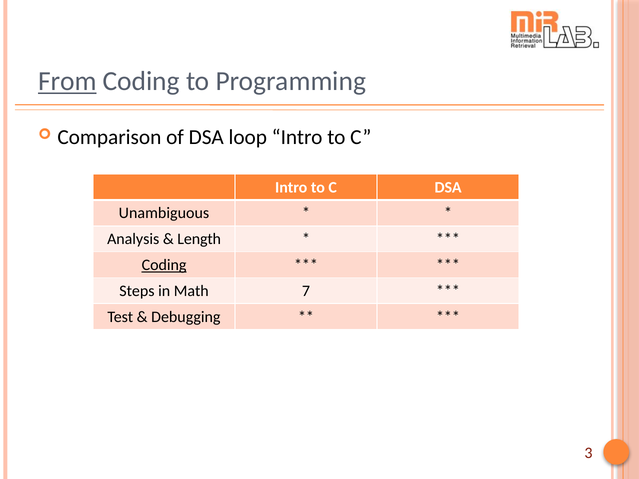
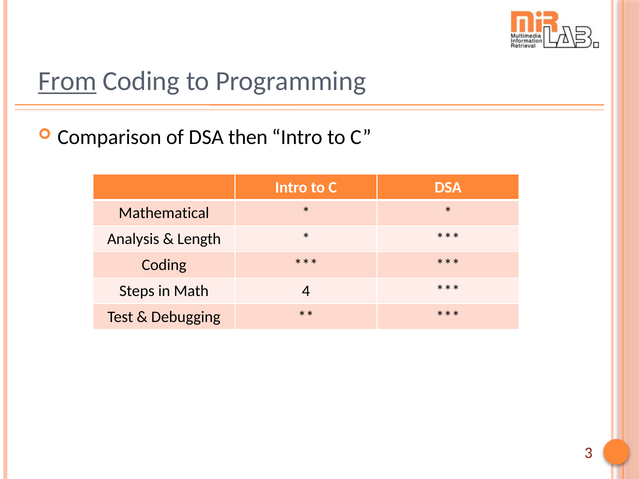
loop: loop -> then
Unambiguous: Unambiguous -> Mathematical
Coding at (164, 265) underline: present -> none
7: 7 -> 4
